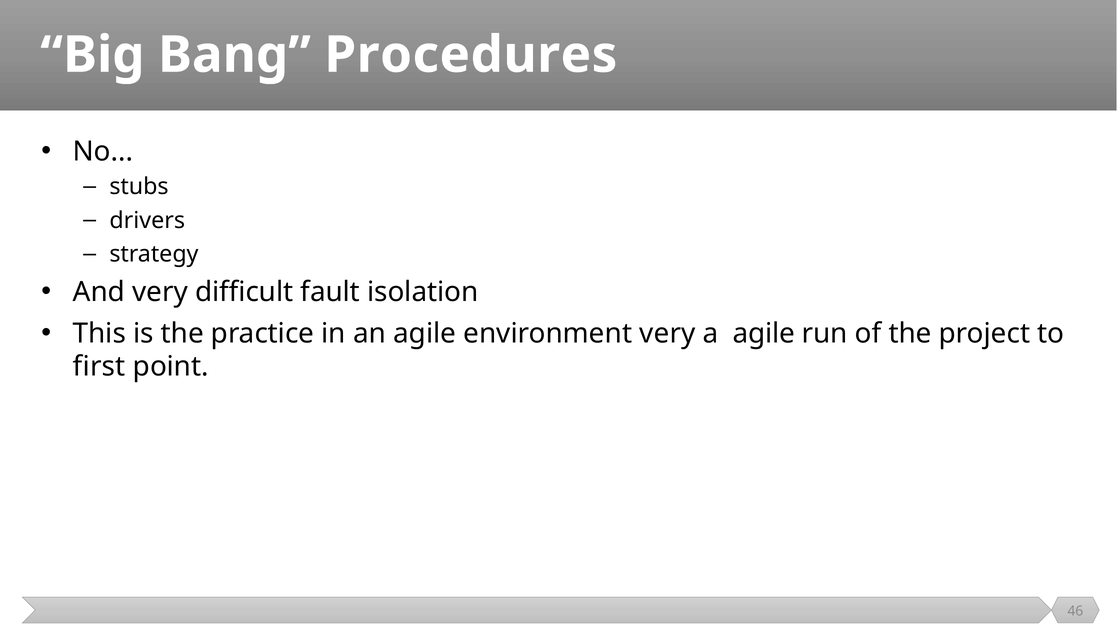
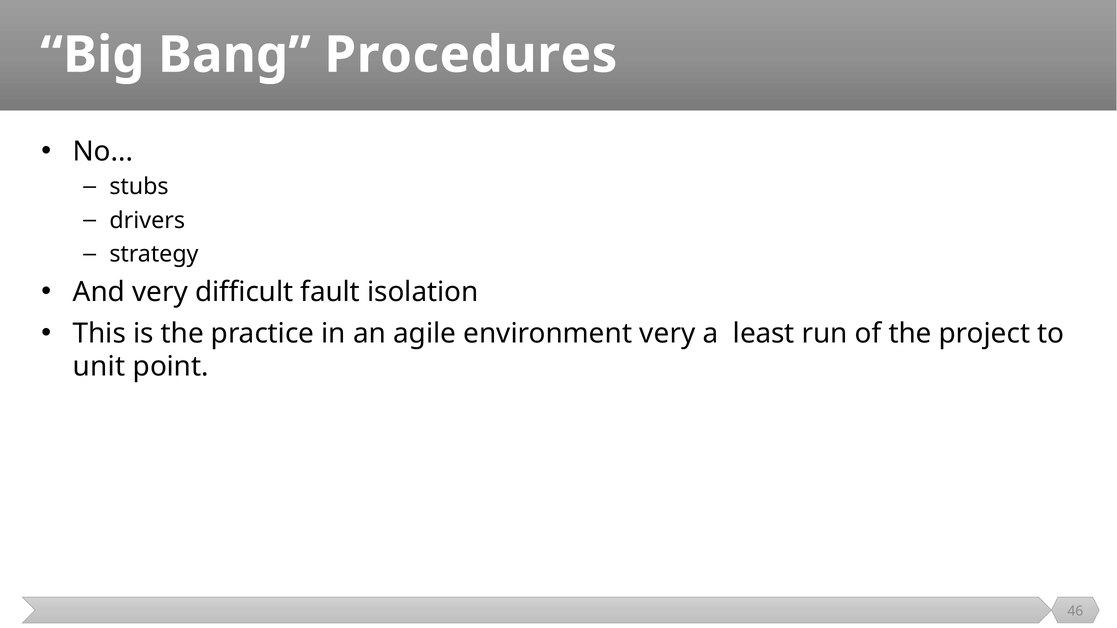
a agile: agile -> least
first: first -> unit
